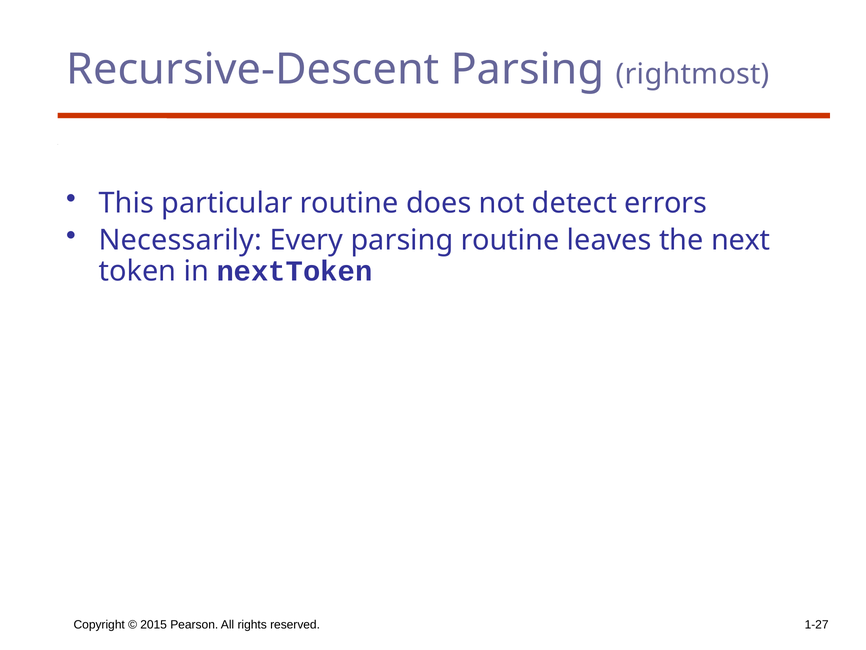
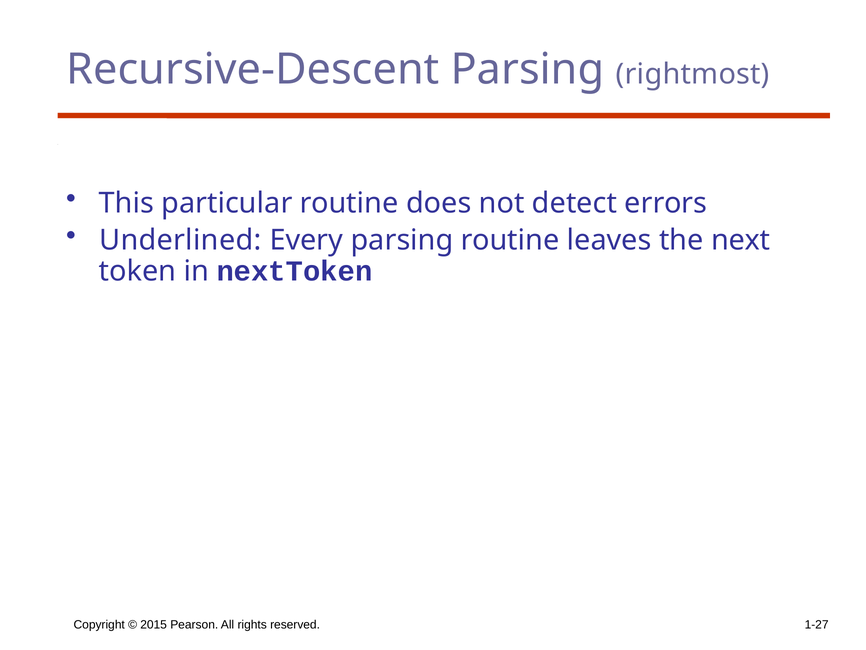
Necessarily: Necessarily -> Underlined
